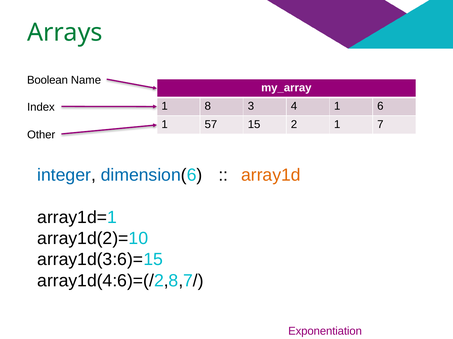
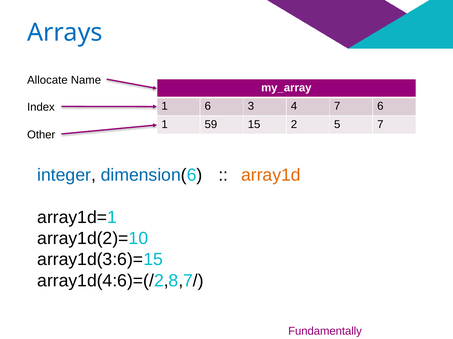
Arrays colour: green -> blue
Boolean: Boolean -> Allocate
1 8: 8 -> 6
4 1: 1 -> 7
57: 57 -> 59
2 1: 1 -> 5
Exponentiation: Exponentiation -> Fundamentally
